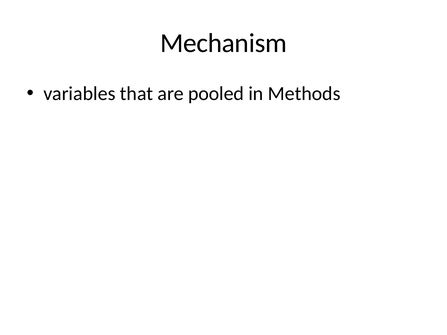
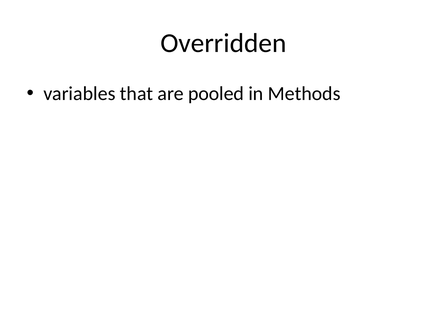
Mechanism: Mechanism -> Overridden
